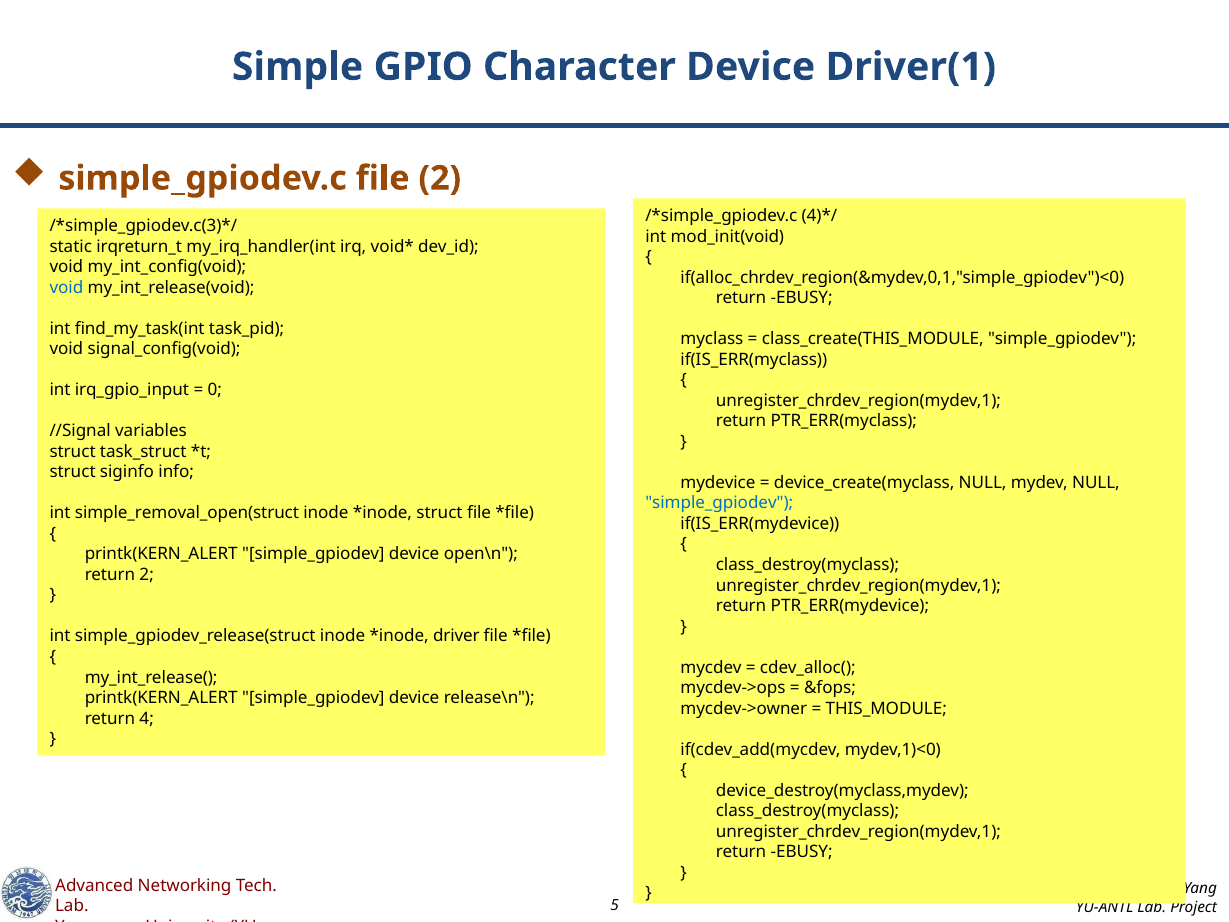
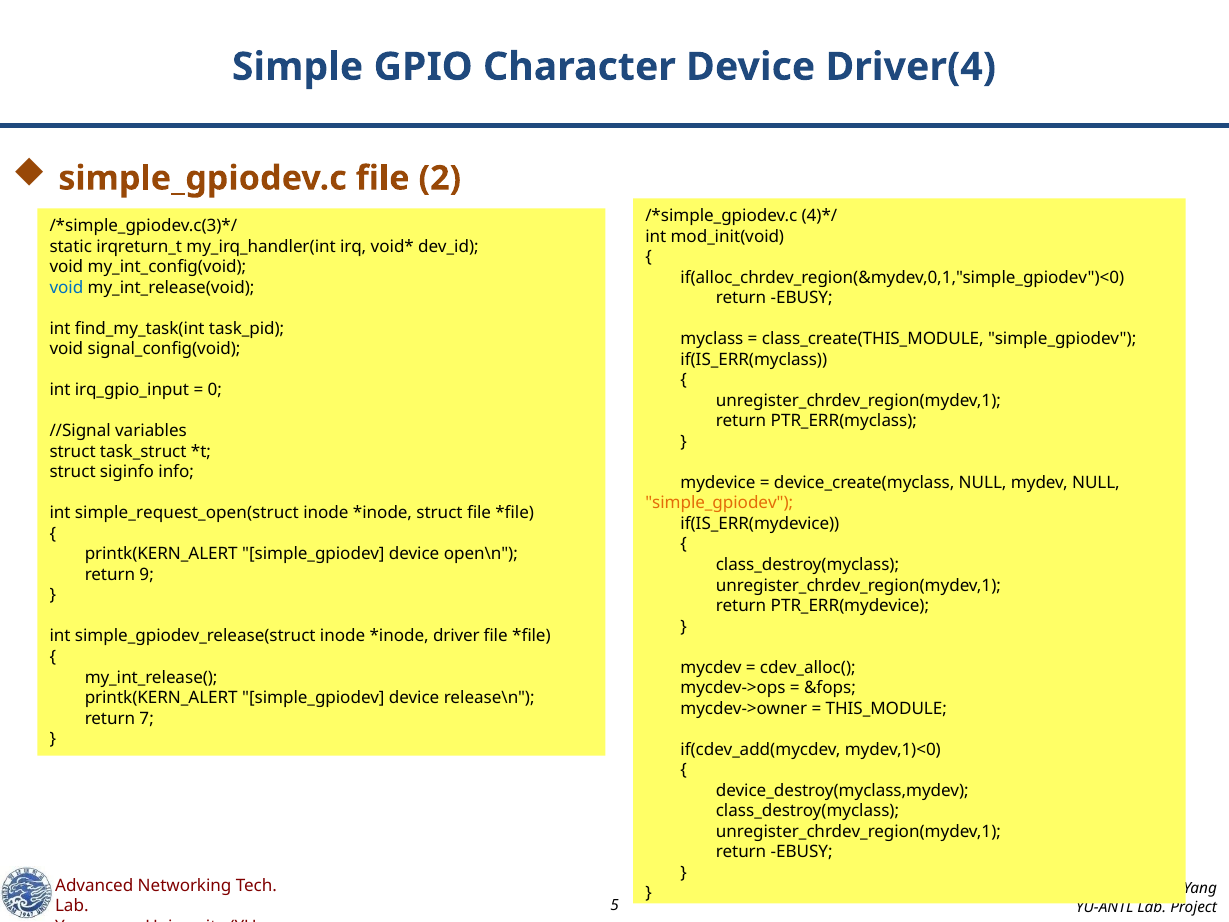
Driver(1: Driver(1 -> Driver(4
simple_gpiodev at (719, 503) colour: blue -> orange
simple_removal_open(struct: simple_removal_open(struct -> simple_request_open(struct
return 2: 2 -> 9
4: 4 -> 7
